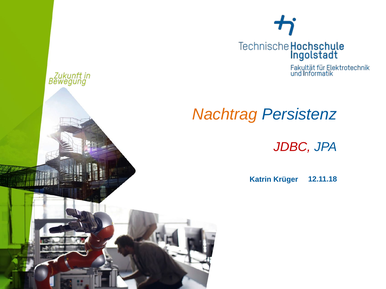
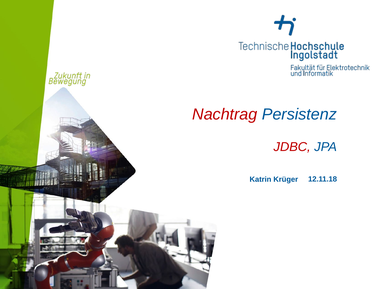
Nachtrag colour: orange -> red
